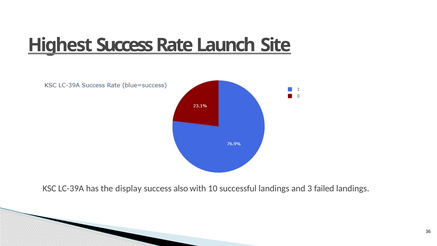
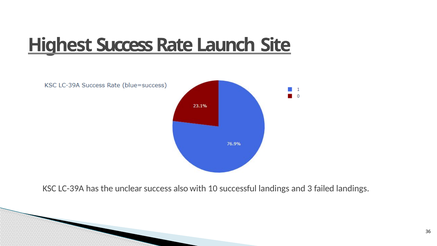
display: display -> unclear
